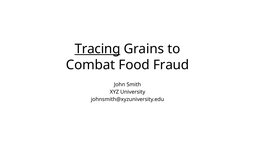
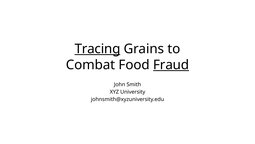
Fraud underline: none -> present
